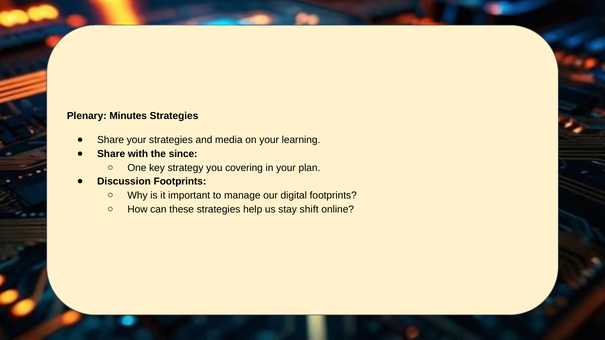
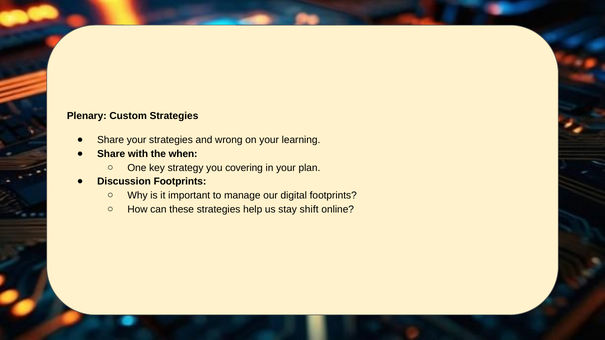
Minutes: Minutes -> Custom
media: media -> wrong
since: since -> when
